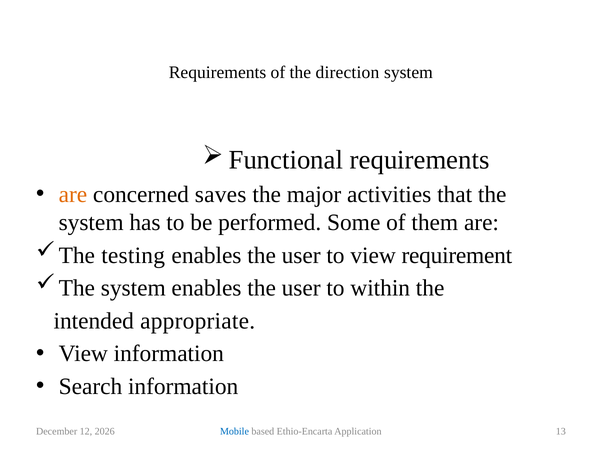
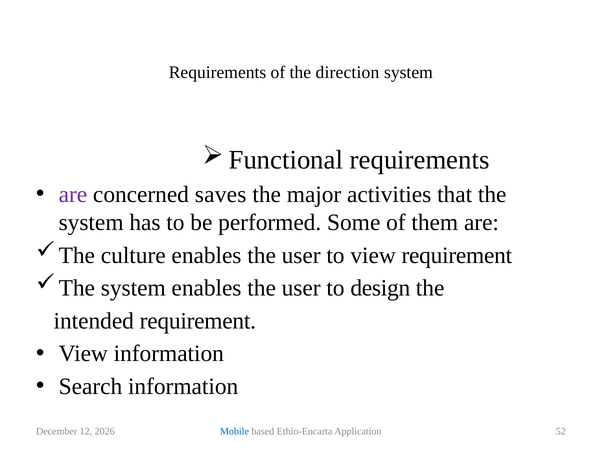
are at (73, 194) colour: orange -> purple
testing: testing -> culture
within: within -> design
intended appropriate: appropriate -> requirement
13: 13 -> 52
